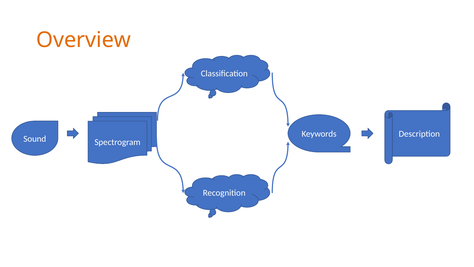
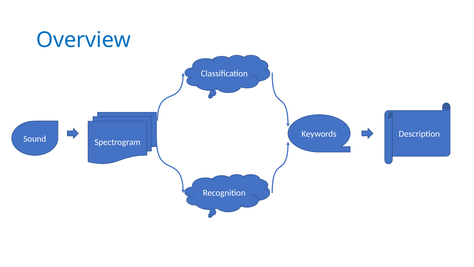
Overview colour: orange -> blue
